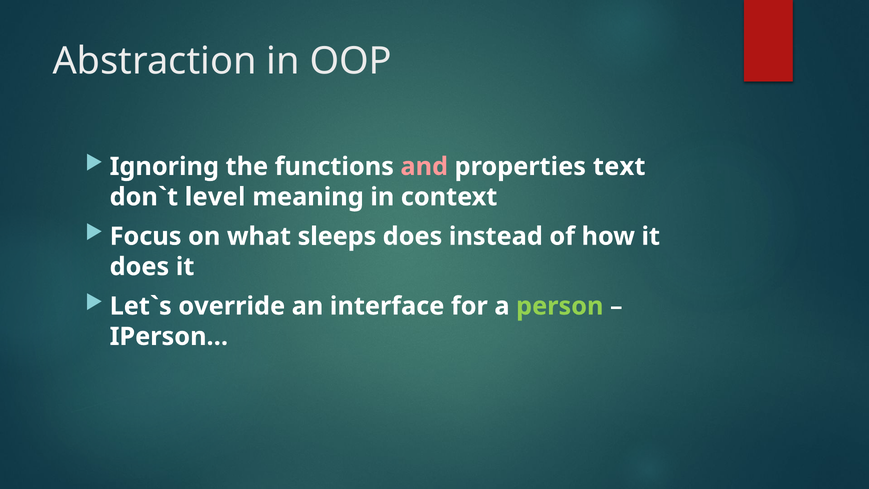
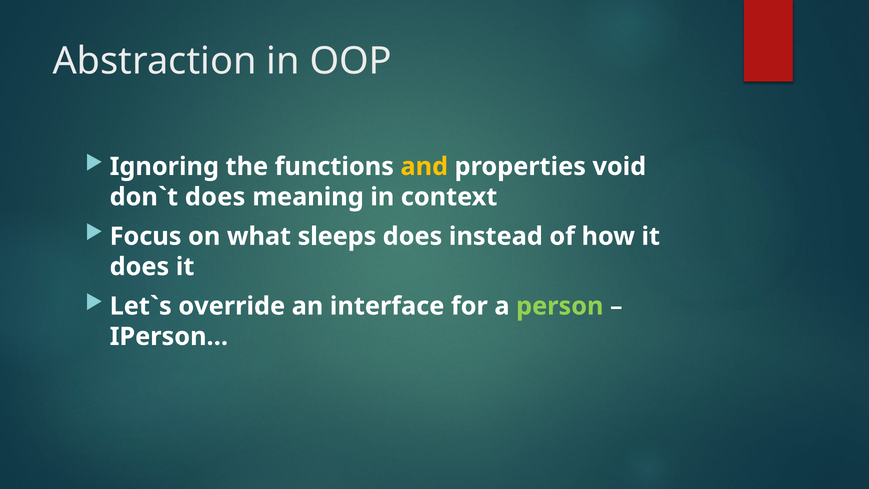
and colour: pink -> yellow
text: text -> void
level at (215, 197): level -> does
